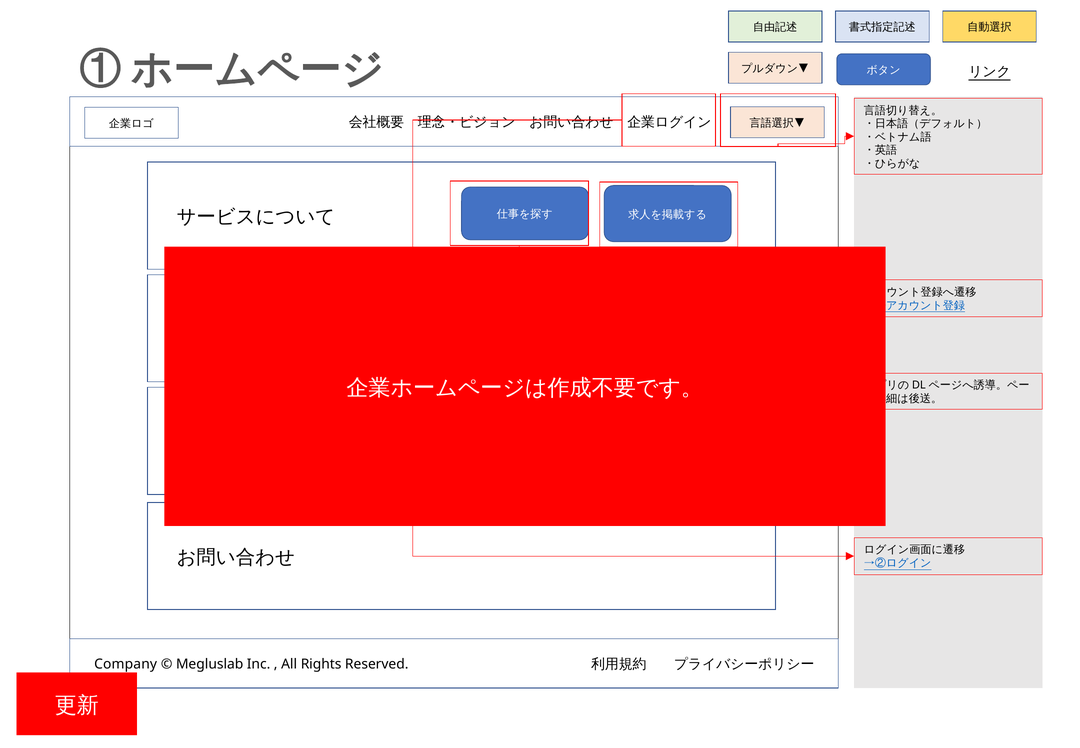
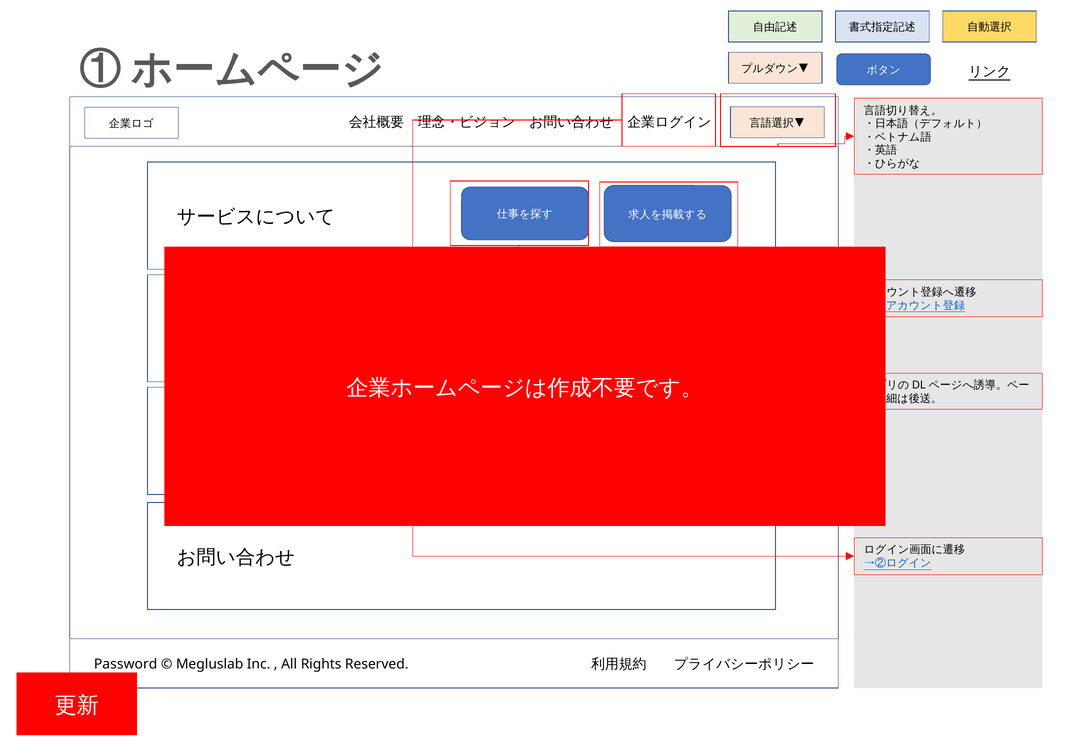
Company: Company -> Password
